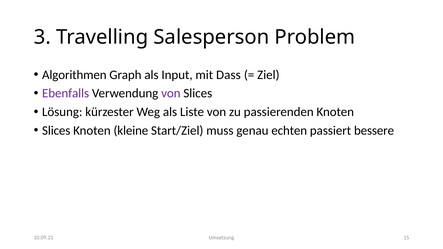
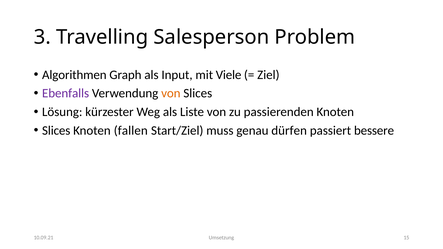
Dass: Dass -> Viele
von at (171, 93) colour: purple -> orange
kleine: kleine -> fallen
echten: echten -> dürfen
